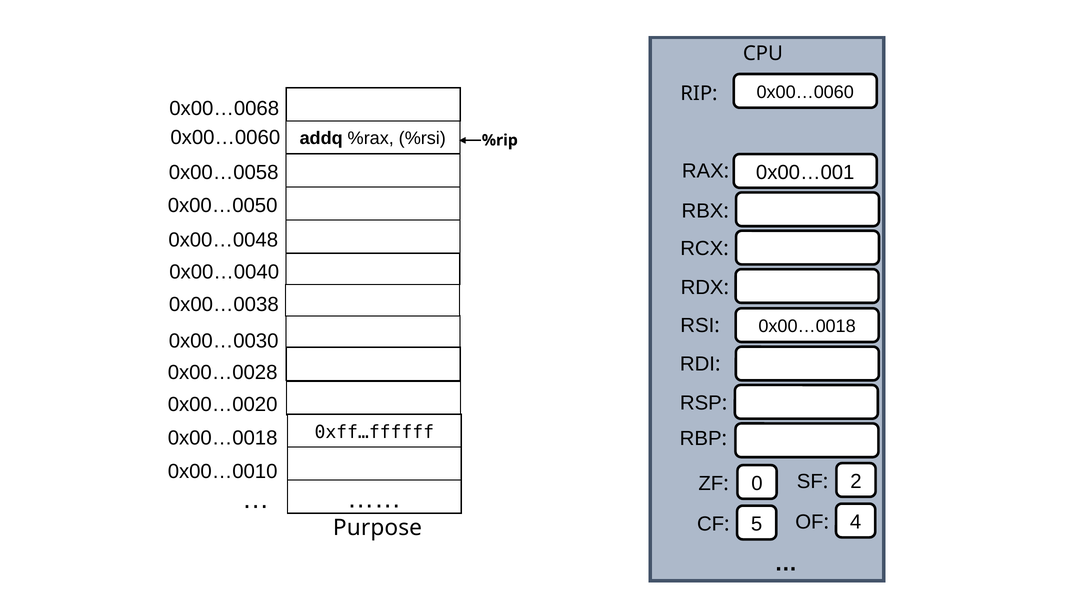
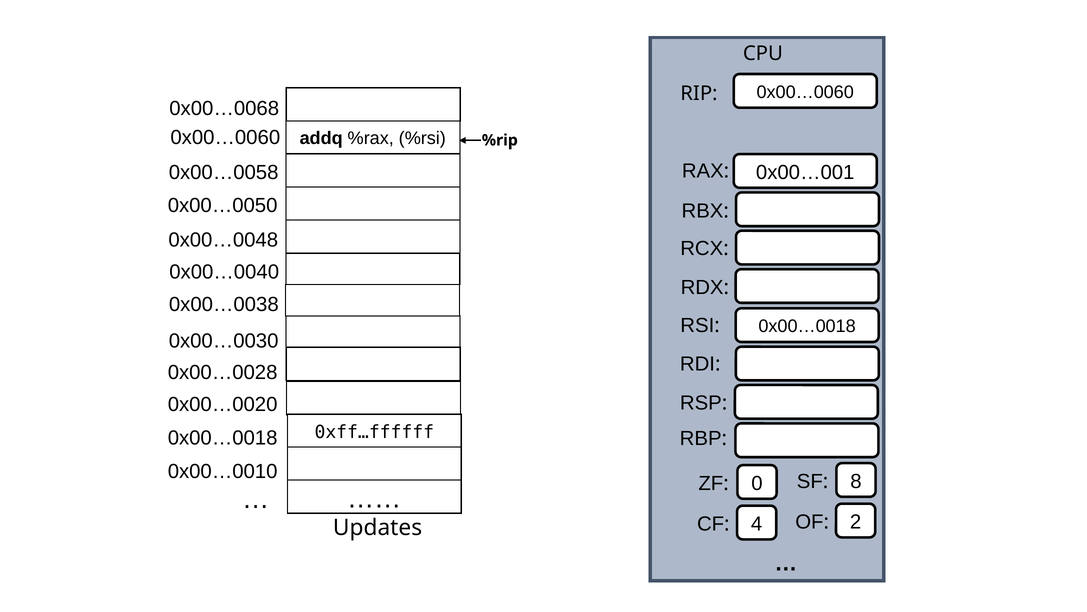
2: 2 -> 8
5: 5 -> 4
4: 4 -> 2
Purpose: Purpose -> Updates
